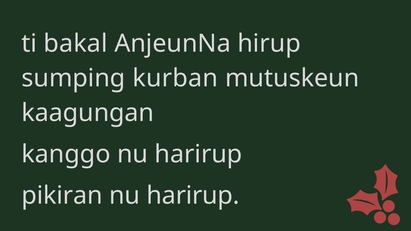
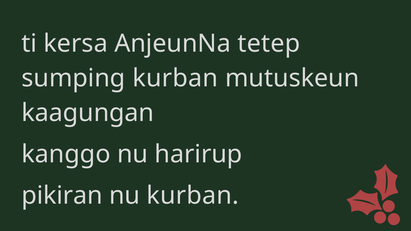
bakal: bakal -> kersa
hirup: hirup -> tetep
harirup at (193, 196): harirup -> kurban
